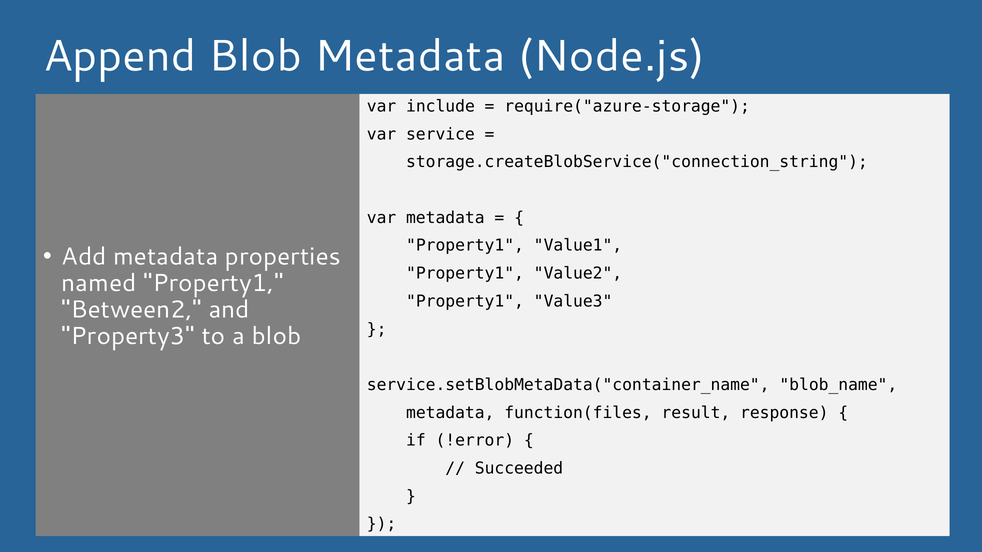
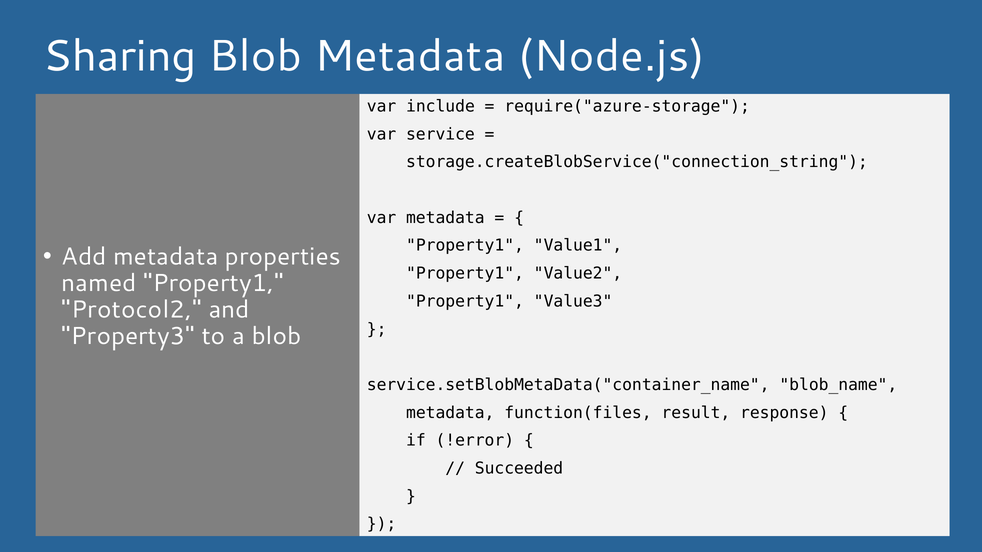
Append: Append -> Sharing
Between2: Between2 -> Protocol2
